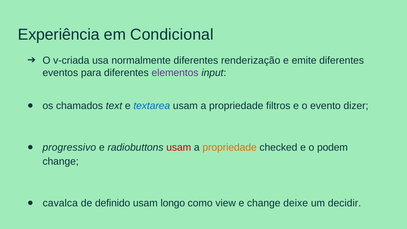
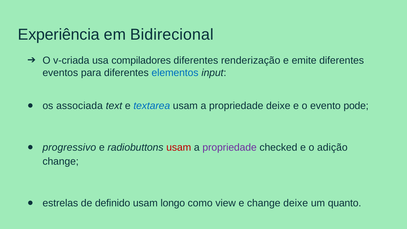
Condicional: Condicional -> Bidirecional
normalmente: normalmente -> compiladores
elementos colour: purple -> blue
chamados: chamados -> associada
propriedade filtros: filtros -> deixe
dizer: dizer -> pode
propriedade at (230, 147) colour: orange -> purple
podem: podem -> adição
cavalca: cavalca -> estrelas
decidir: decidir -> quanto
